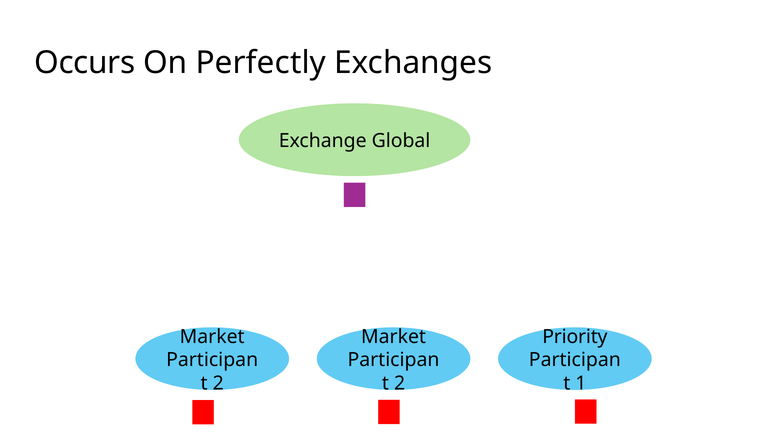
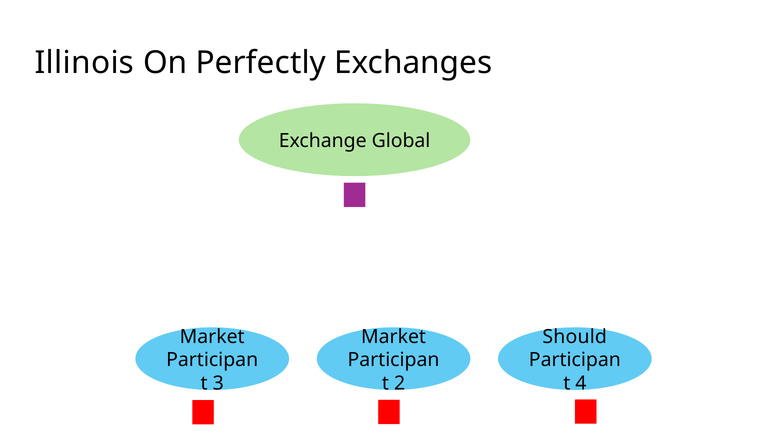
Occurs: Occurs -> Illinois
Priority: Priority -> Should
2 at (218, 383): 2 -> 3
1: 1 -> 4
